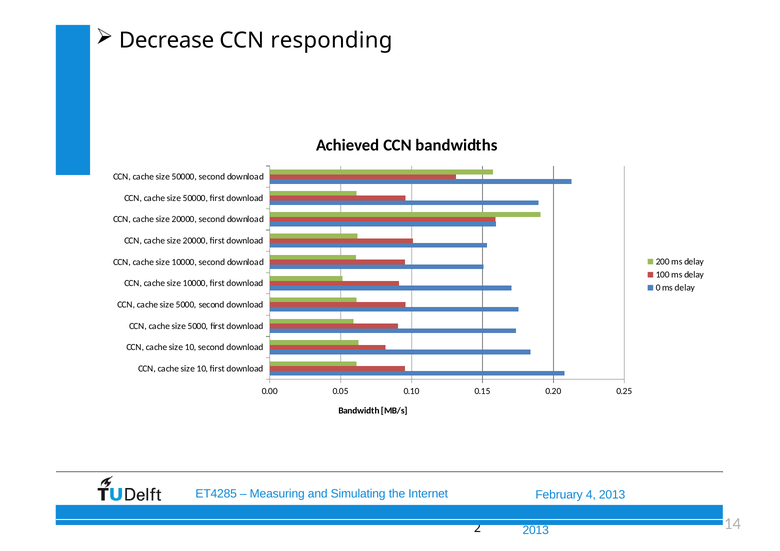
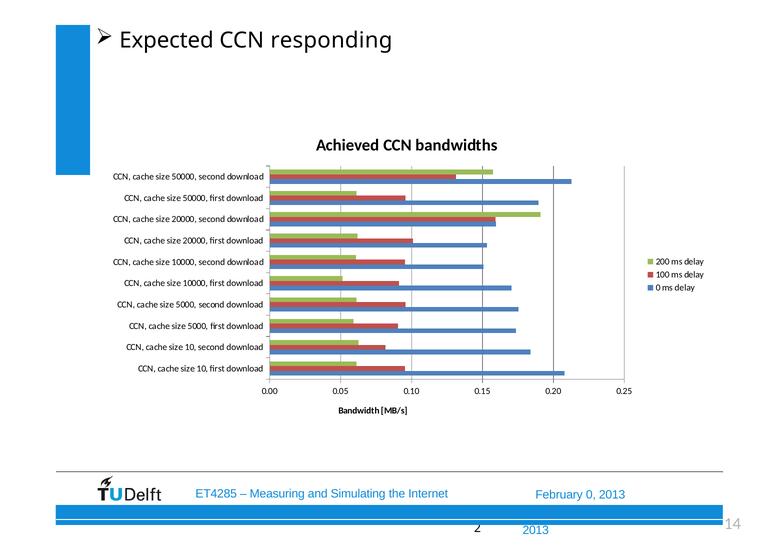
Decrease: Decrease -> Expected
4 at (591, 495): 4 -> 0
